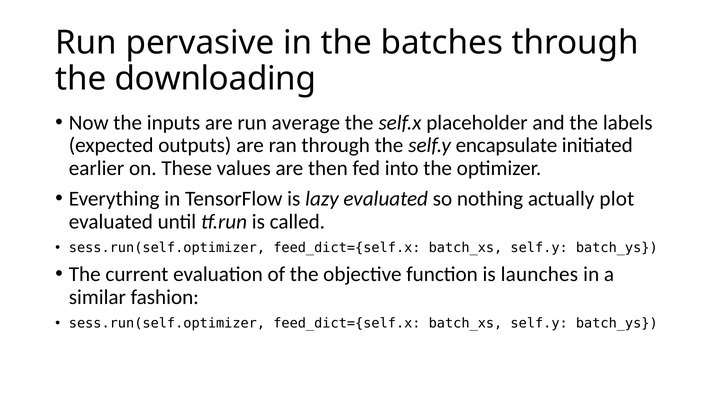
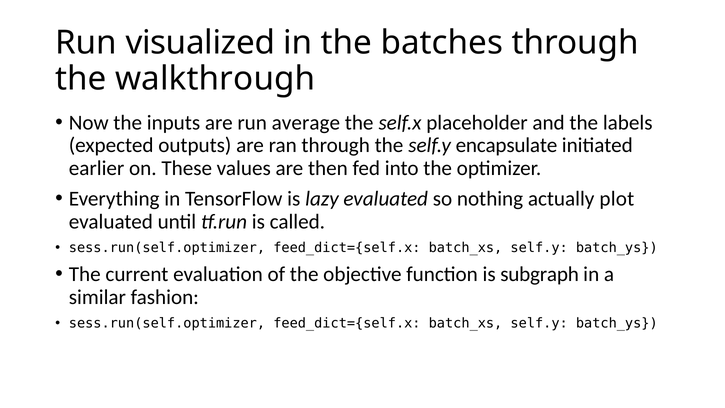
pervasive: pervasive -> visualized
downloading: downloading -> walkthrough
launches: launches -> subgraph
